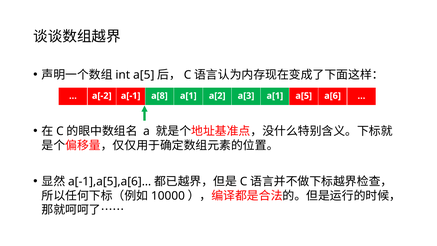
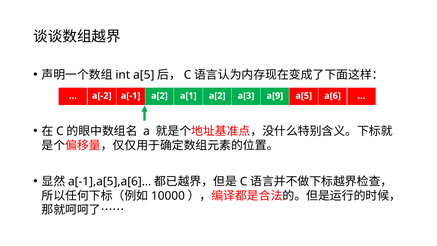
a[-1 a[8: a[8 -> a[2
a[3 a[1: a[1 -> a[9
